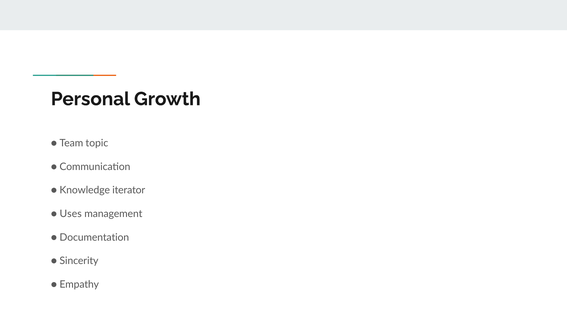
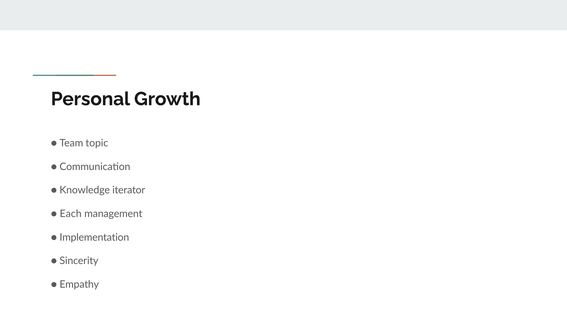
Uses: Uses -> Each
Documentation: Documentation -> Implementation
